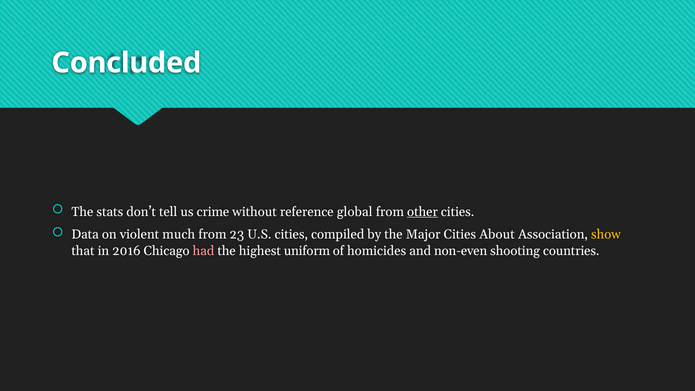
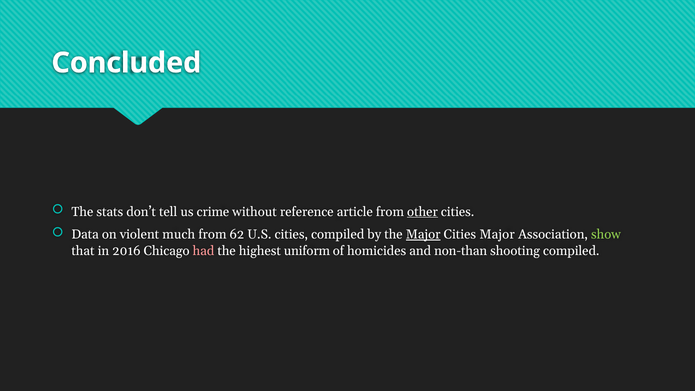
global: global -> article
23: 23 -> 62
Major at (423, 234) underline: none -> present
Cities About: About -> Major
show colour: yellow -> light green
non-even: non-even -> non-than
shooting countries: countries -> compiled
